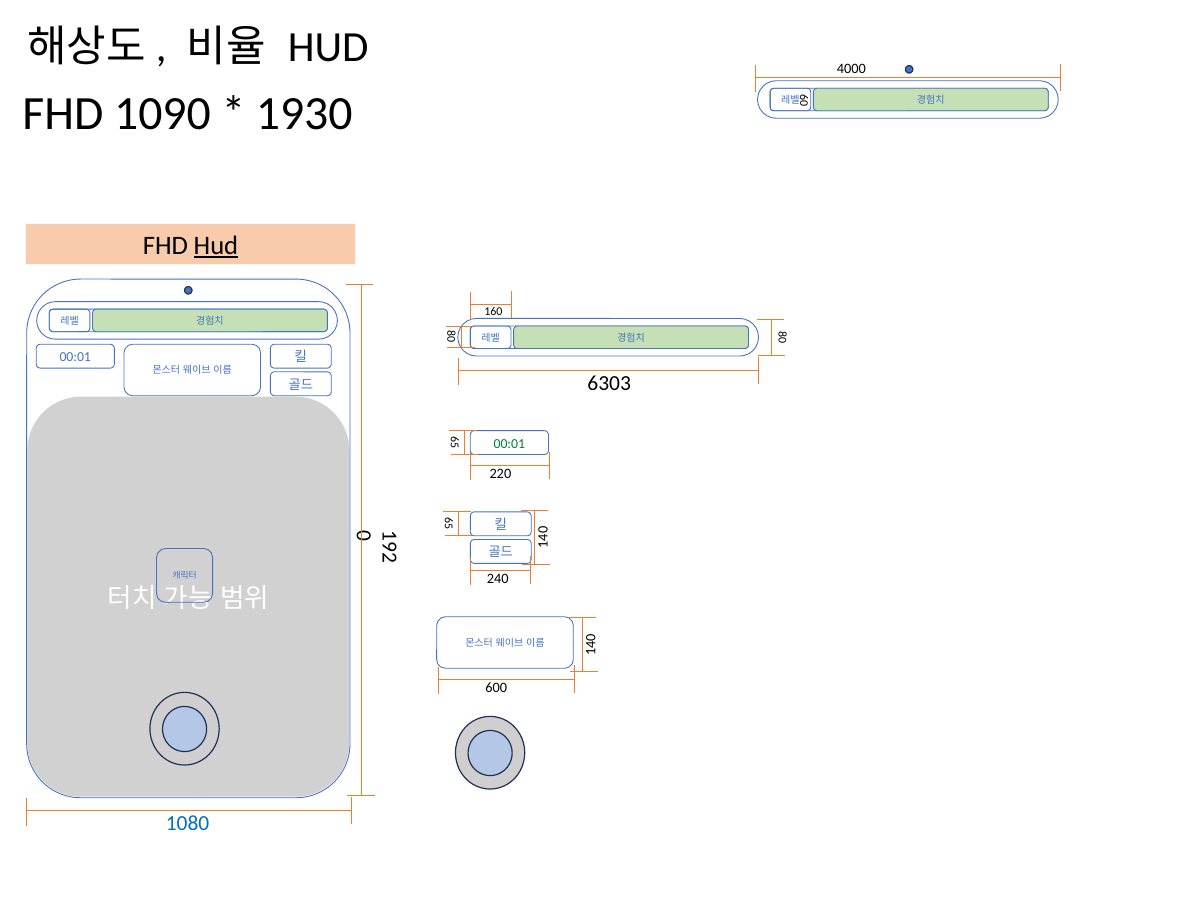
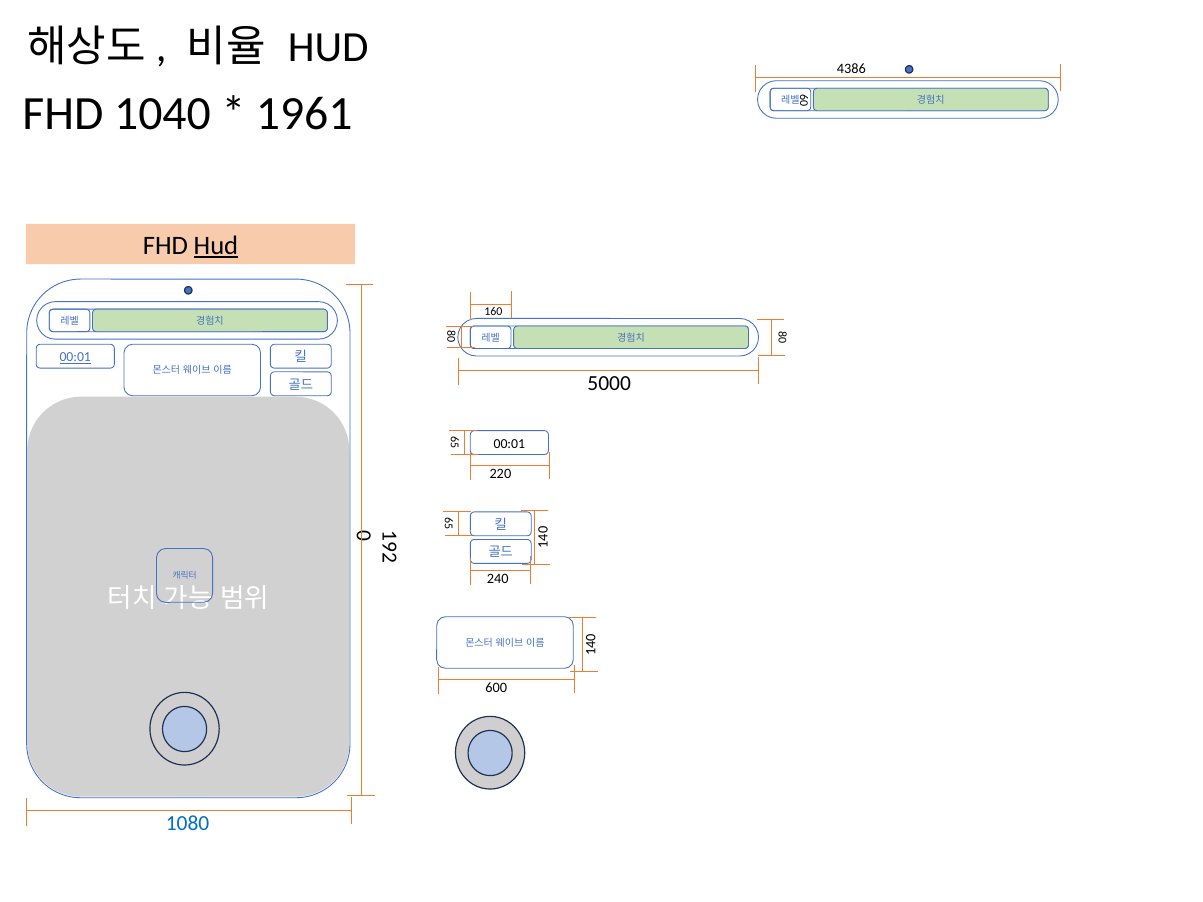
4000: 4000 -> 4386
1090: 1090 -> 1040
1930: 1930 -> 1961
00:01 at (75, 357) underline: none -> present
6303: 6303 -> 5000
00:01 at (509, 444) colour: green -> black
